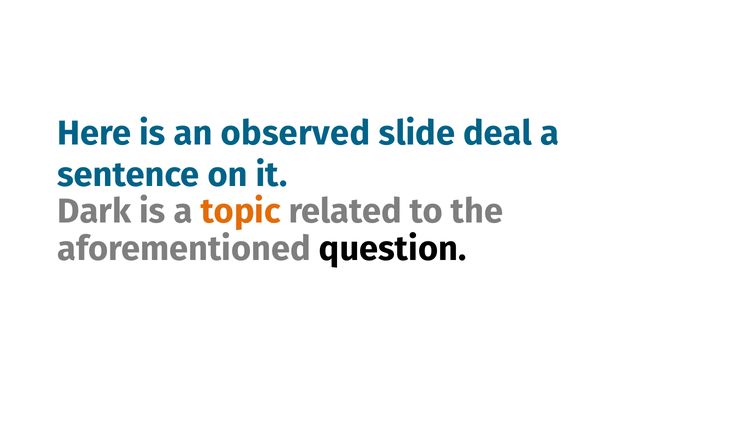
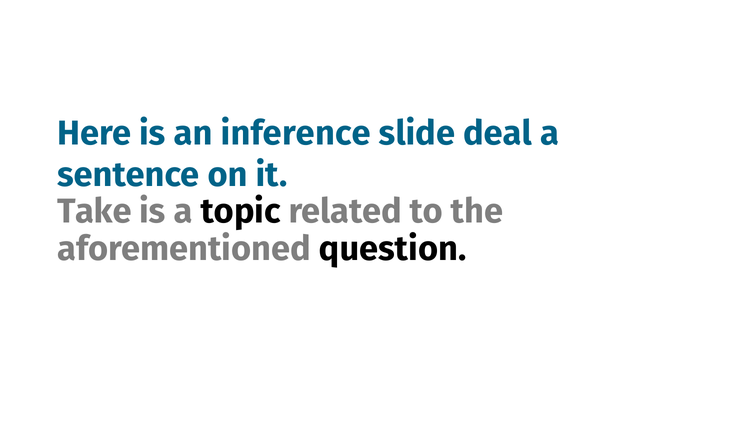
observed: observed -> inference
Dark: Dark -> Take
topic colour: orange -> black
